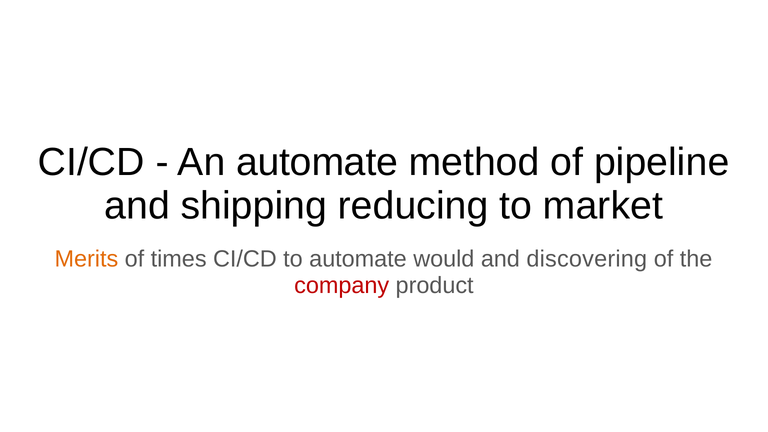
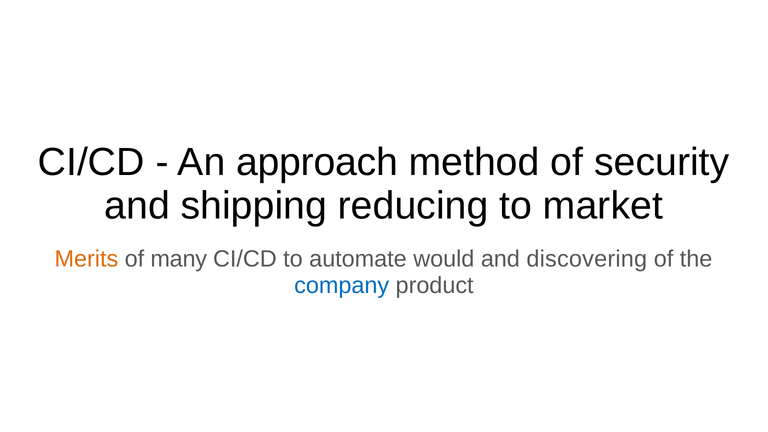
An automate: automate -> approach
pipeline: pipeline -> security
times: times -> many
company colour: red -> blue
